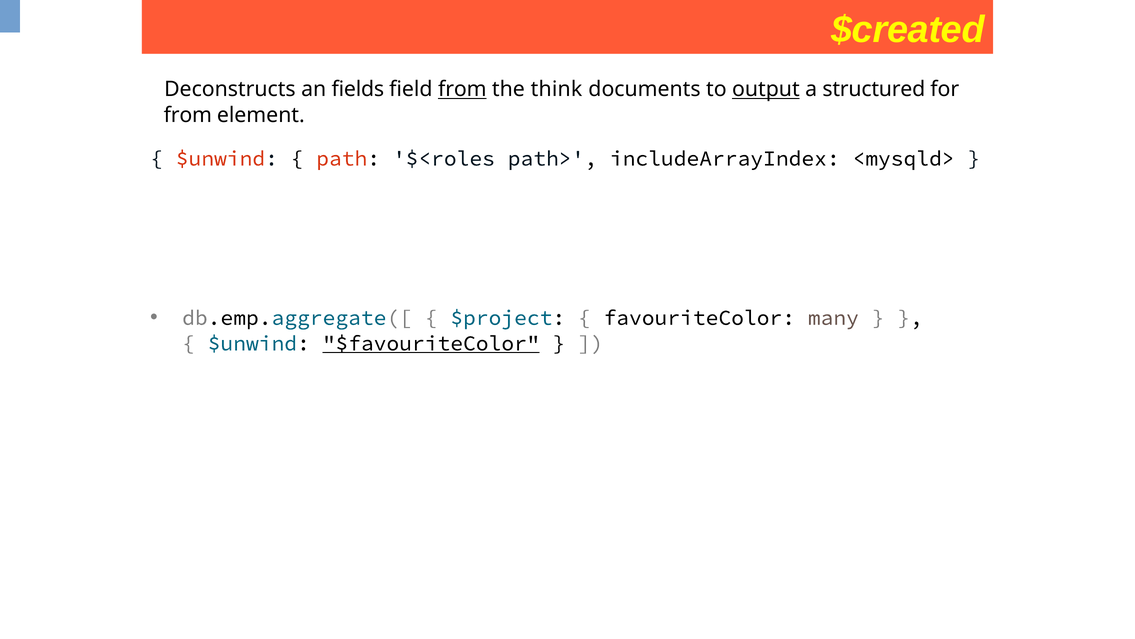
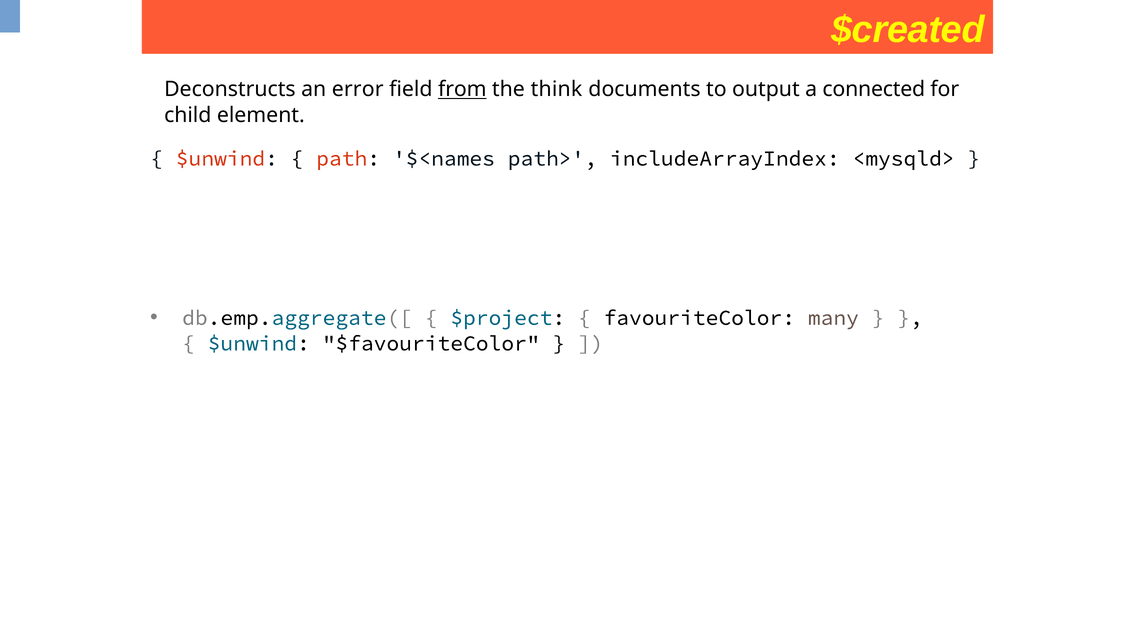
fields: fields -> error
output underline: present -> none
structured: structured -> connected
from at (188, 115): from -> child
$<roles: $<roles -> $<names
$favouriteColor underline: present -> none
